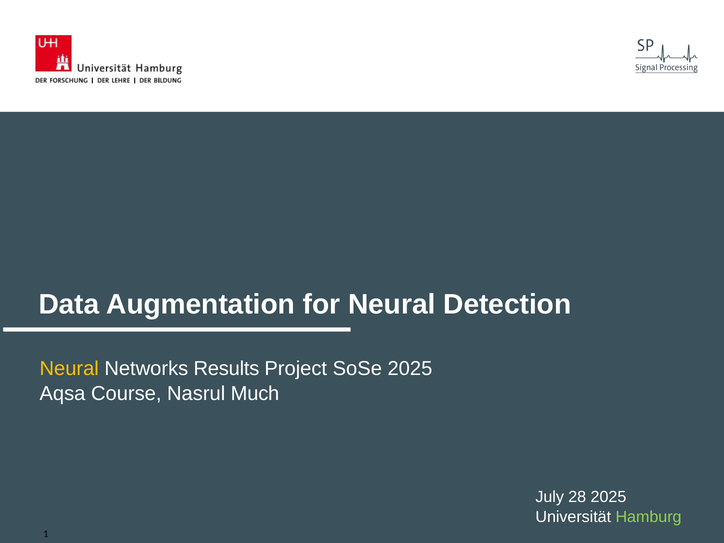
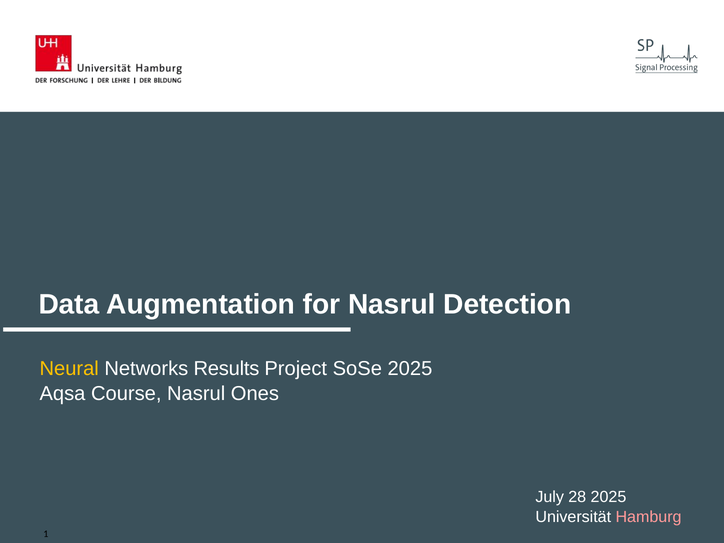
for Neural: Neural -> Nasrul
Much: Much -> Ones
Hamburg colour: light green -> pink
